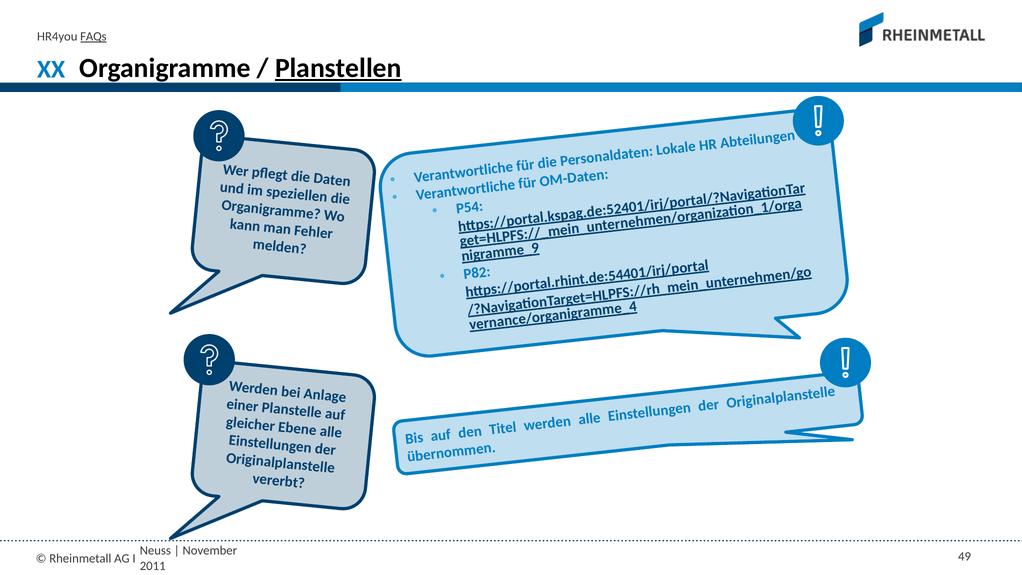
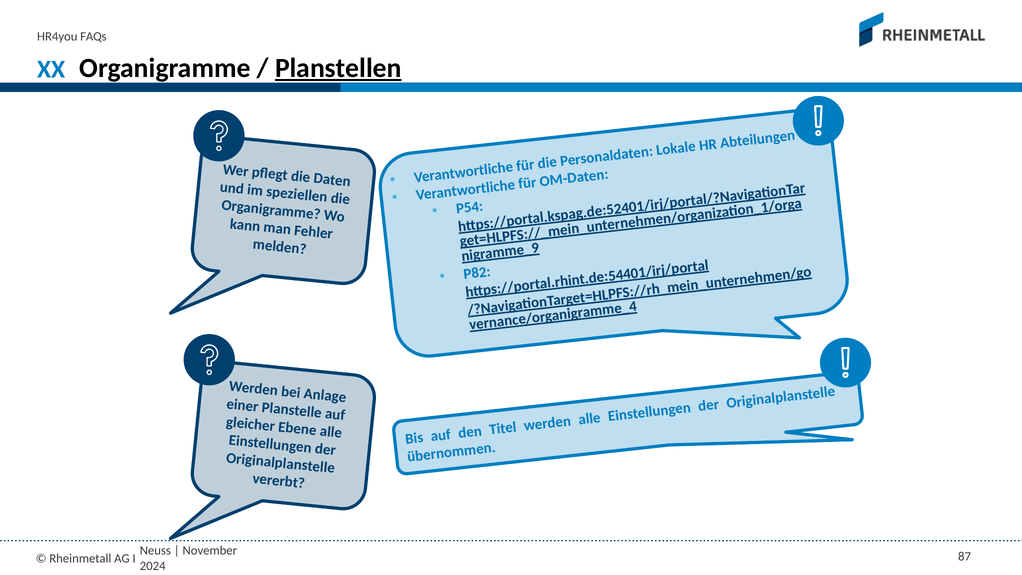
FAQs underline: present -> none
49: 49 -> 87
2011: 2011 -> 2024
